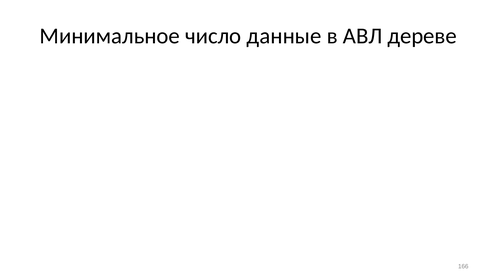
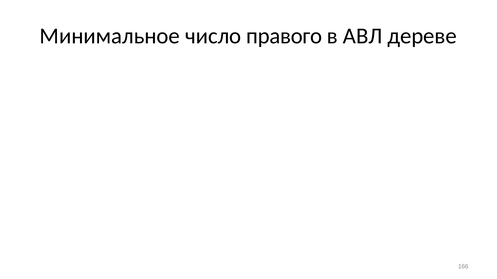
данные: данные -> правого
